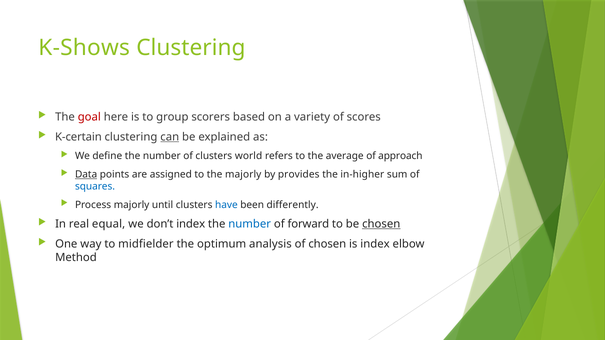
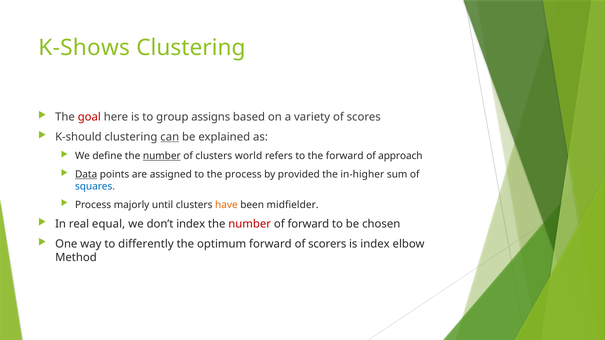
scorers: scorers -> assigns
K-certain: K-certain -> K-should
number at (162, 156) underline: none -> present
the average: average -> forward
the majorly: majorly -> process
provides: provides -> provided
have colour: blue -> orange
differently: differently -> midfielder
number at (250, 224) colour: blue -> red
chosen at (381, 224) underline: present -> none
midfielder: midfielder -> differently
optimum analysis: analysis -> forward
of chosen: chosen -> scorers
